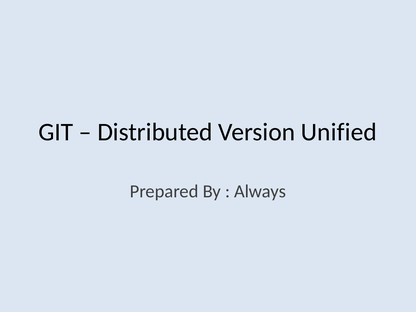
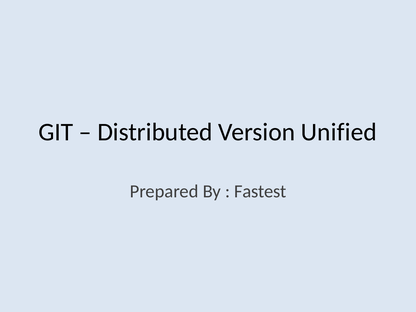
Always: Always -> Fastest
